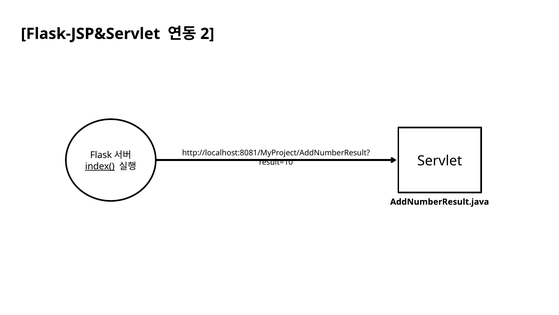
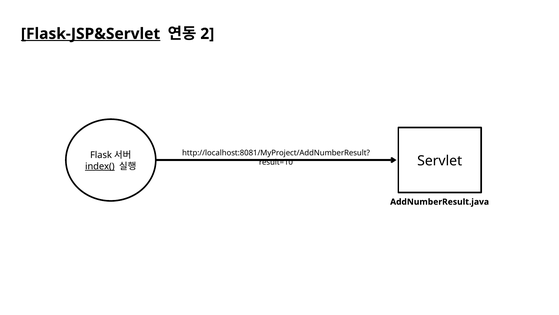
Flask-JSP&Servlet underline: none -> present
